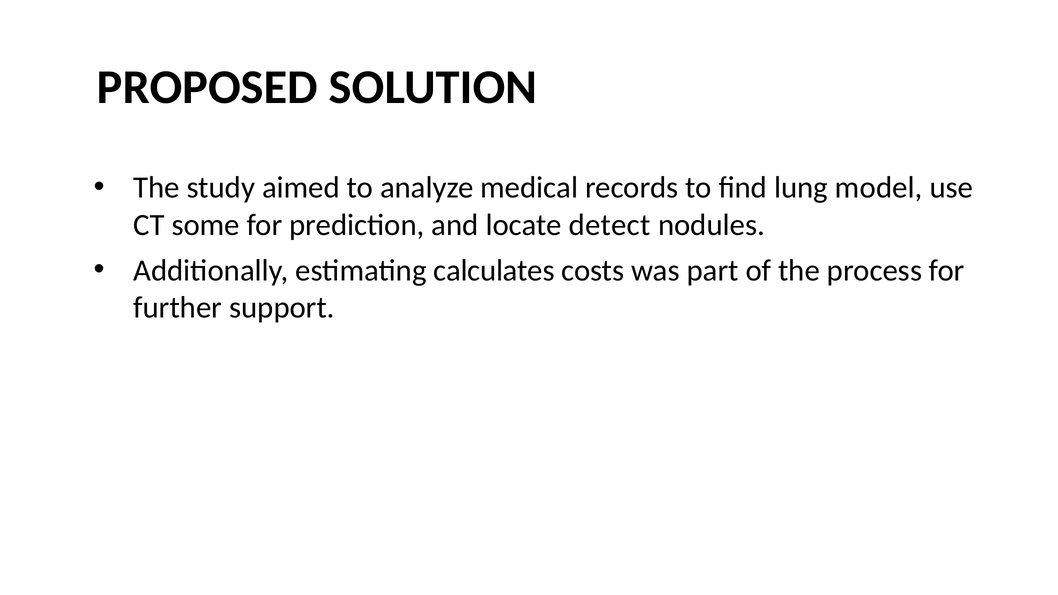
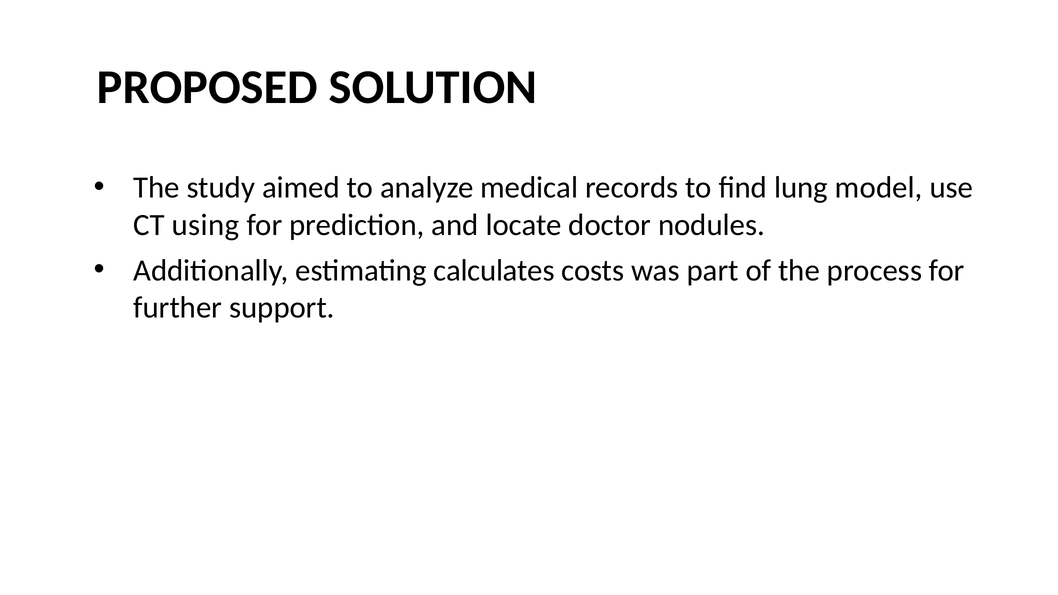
some: some -> using
detect: detect -> doctor
